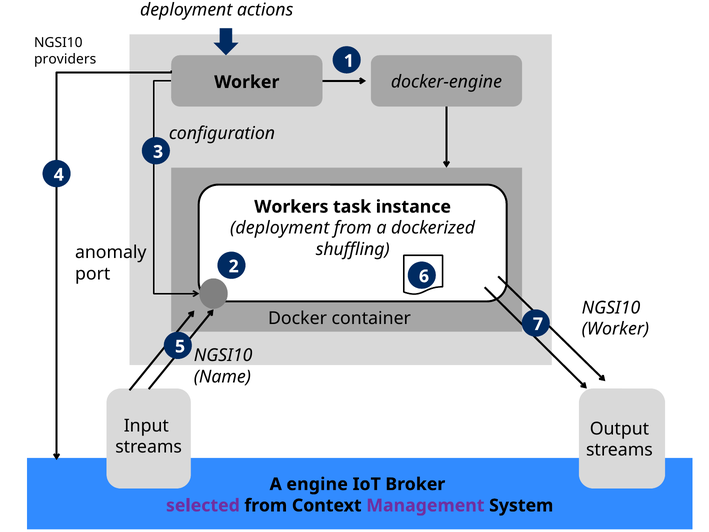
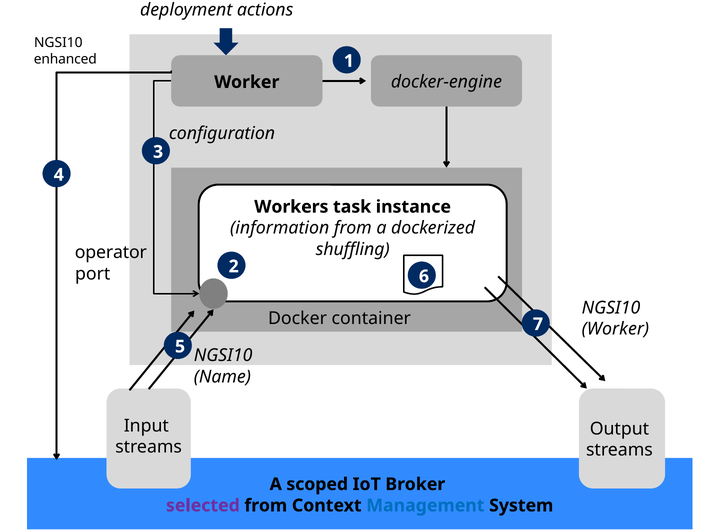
providers: providers -> enhanced
deployment at (280, 228): deployment -> information
anomaly: anomaly -> operator
engine: engine -> scoped
Management colour: purple -> blue
